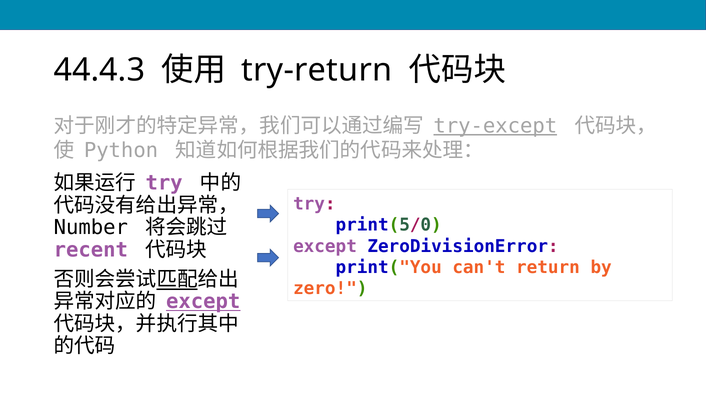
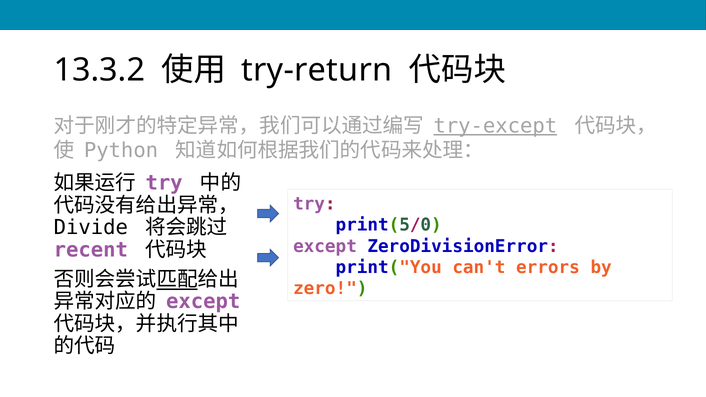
44.4.3: 44.4.3 -> 13.3.2
Number: Number -> Divide
return: return -> errors
except at (203, 302) underline: present -> none
